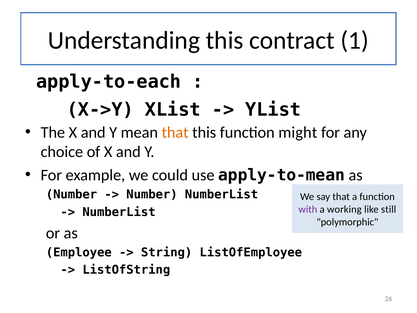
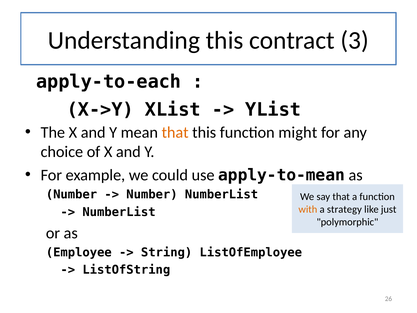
1: 1 -> 3
with colour: purple -> orange
working: working -> strategy
still: still -> just
